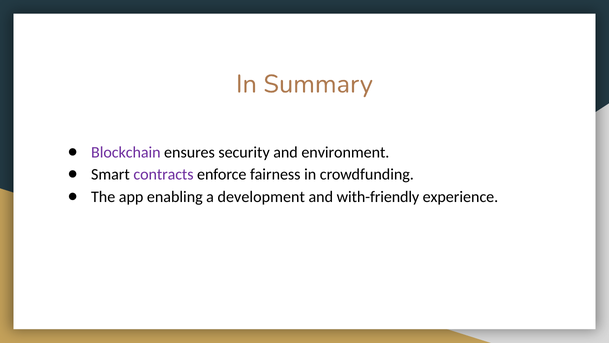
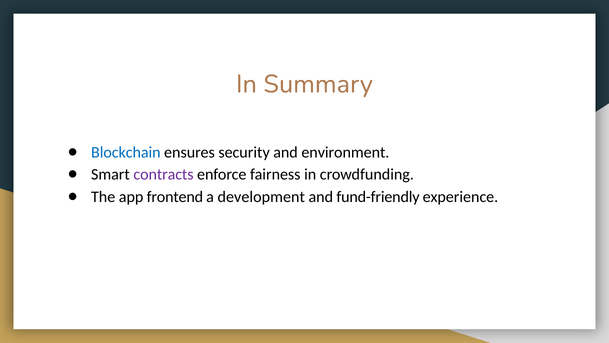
Blockchain colour: purple -> blue
enabling: enabling -> frontend
with-friendly: with-friendly -> fund-friendly
